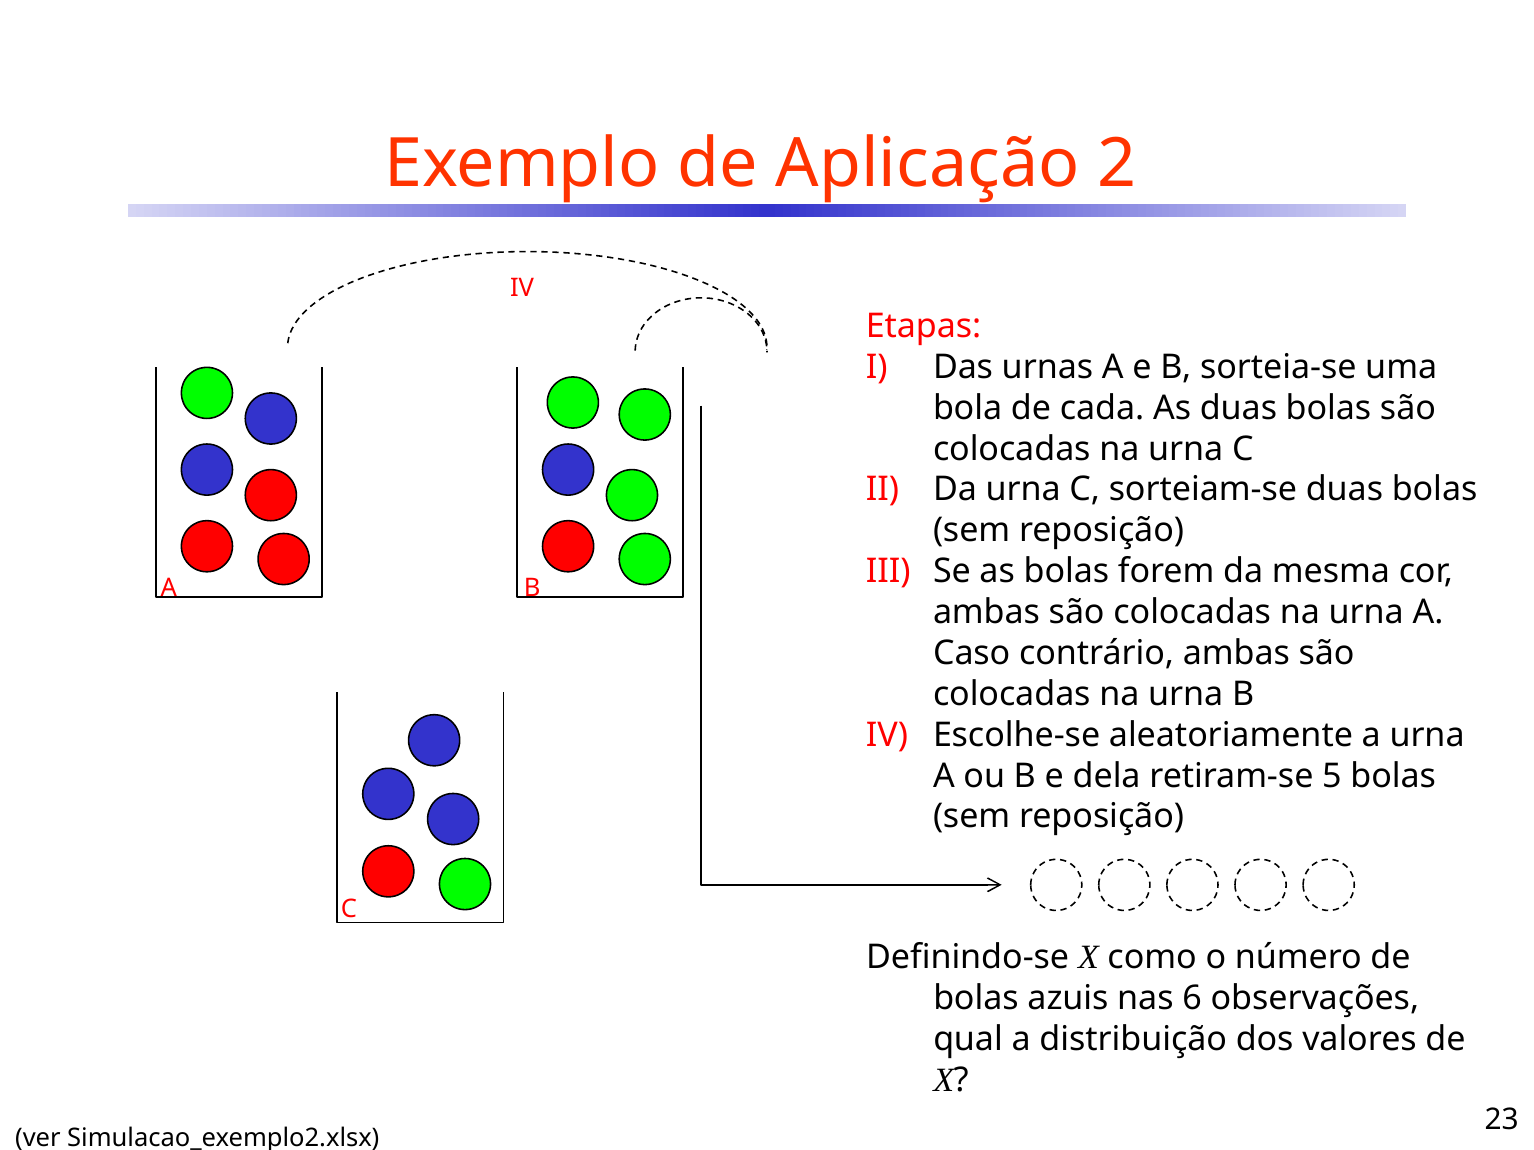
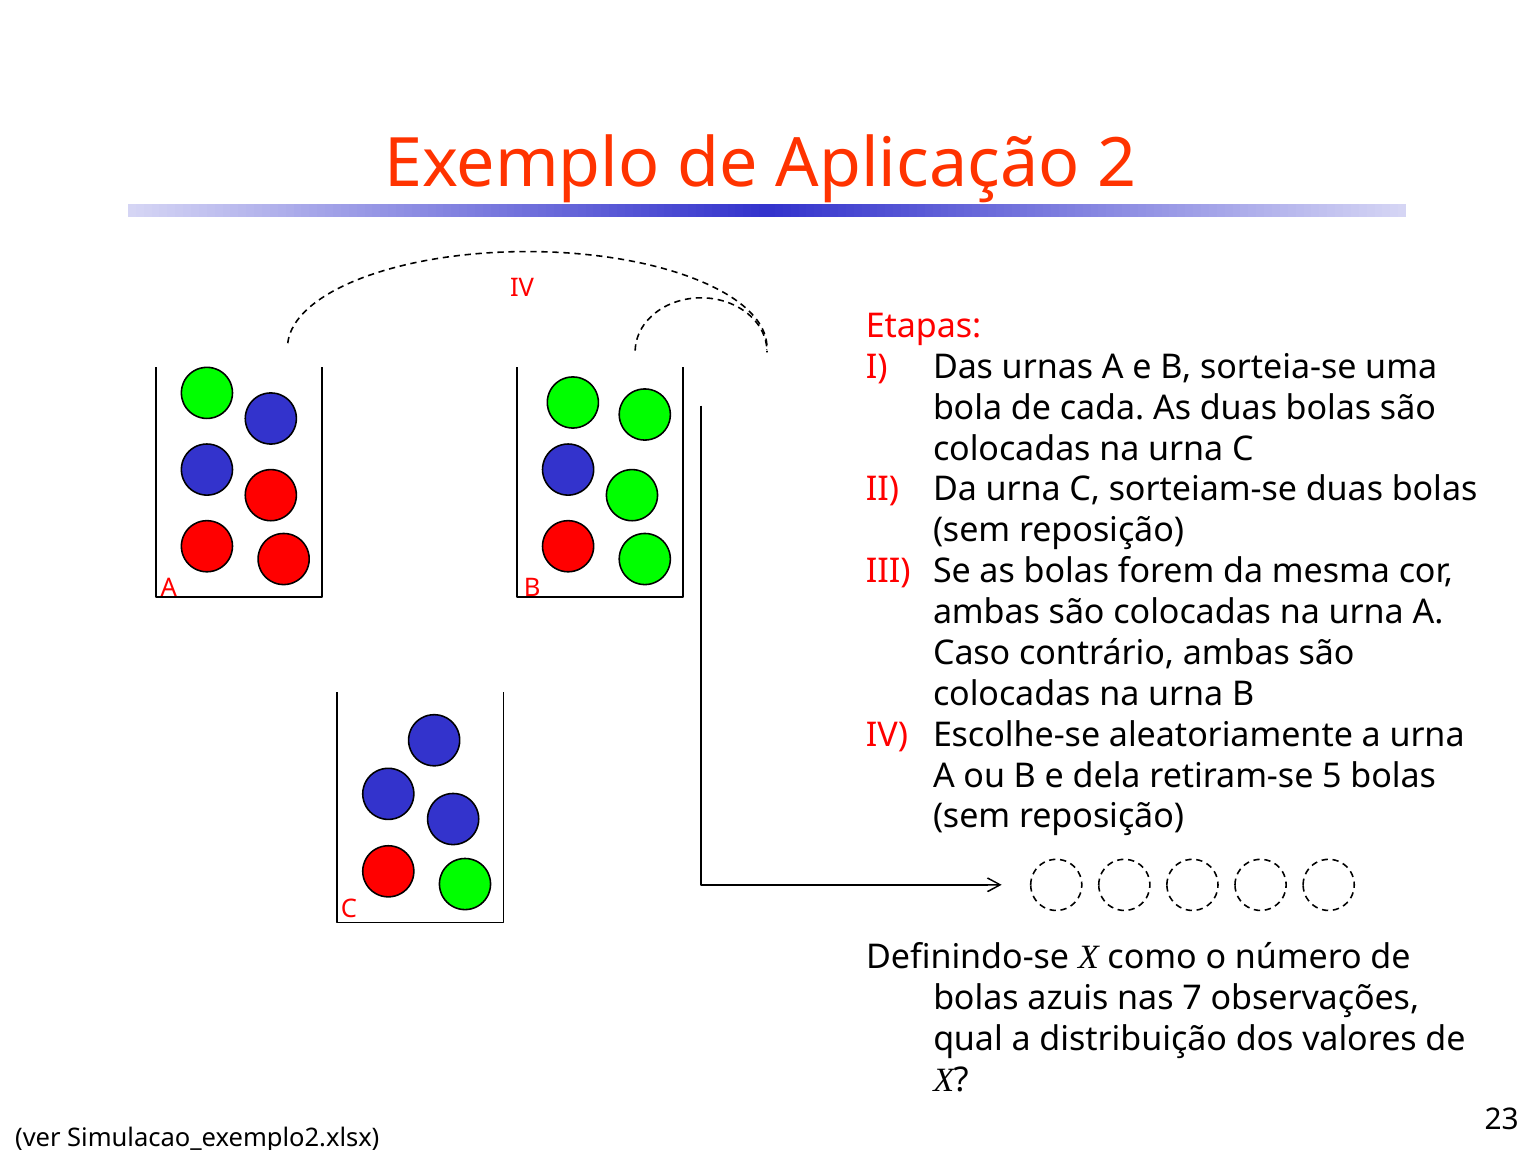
6: 6 -> 7
